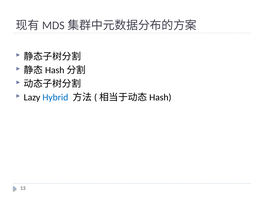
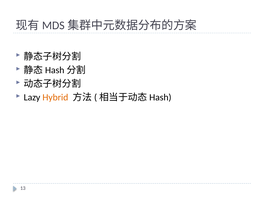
Hybrid colour: blue -> orange
